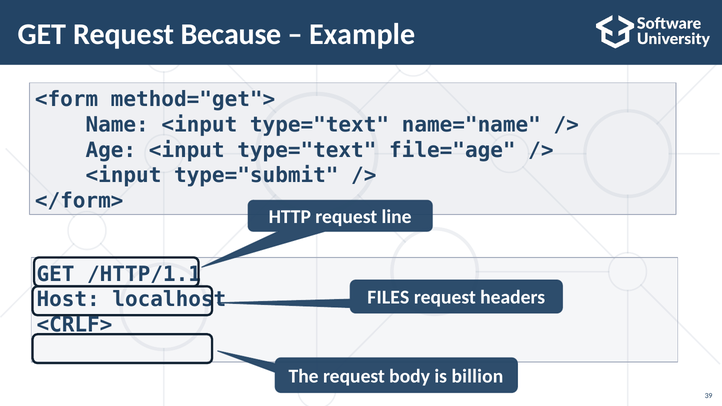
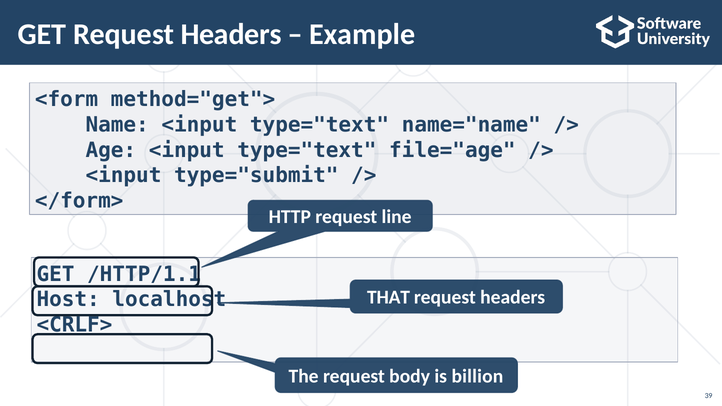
GET Request Because: Because -> Headers
FILES: FILES -> THAT
